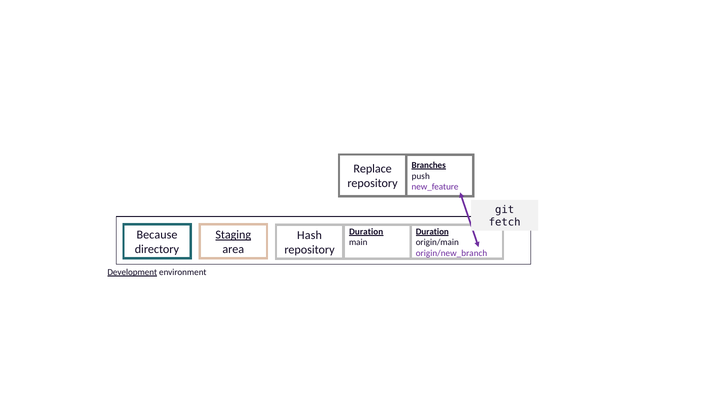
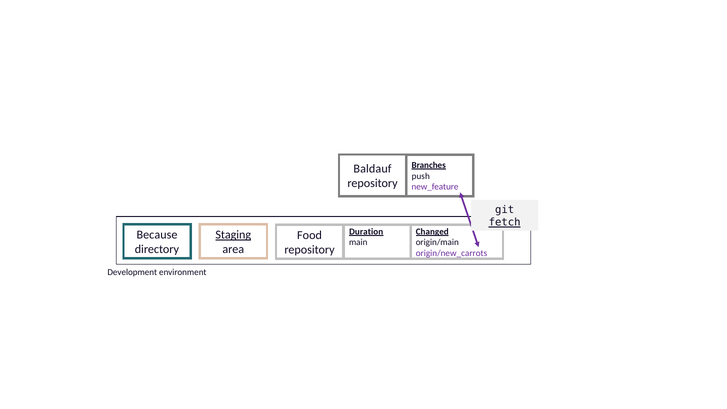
Replace: Replace -> Baldauf
fetch underline: none -> present
Duration at (432, 231): Duration -> Changed
Hash: Hash -> Food
origin/new_branch: origin/new_branch -> origin/new_carrots
Development underline: present -> none
